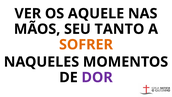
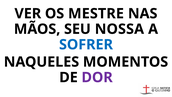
AQUELE: AQUELE -> MESTRE
TANTO: TANTO -> NOSSA
SOFRER colour: orange -> blue
